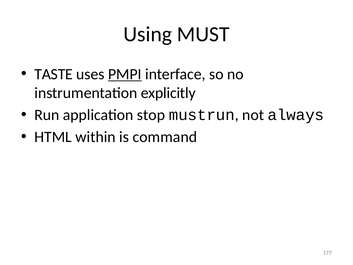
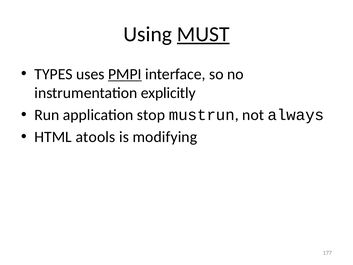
MUST underline: none -> present
TASTE: TASTE -> TYPES
within: within -> atools
command: command -> modifying
